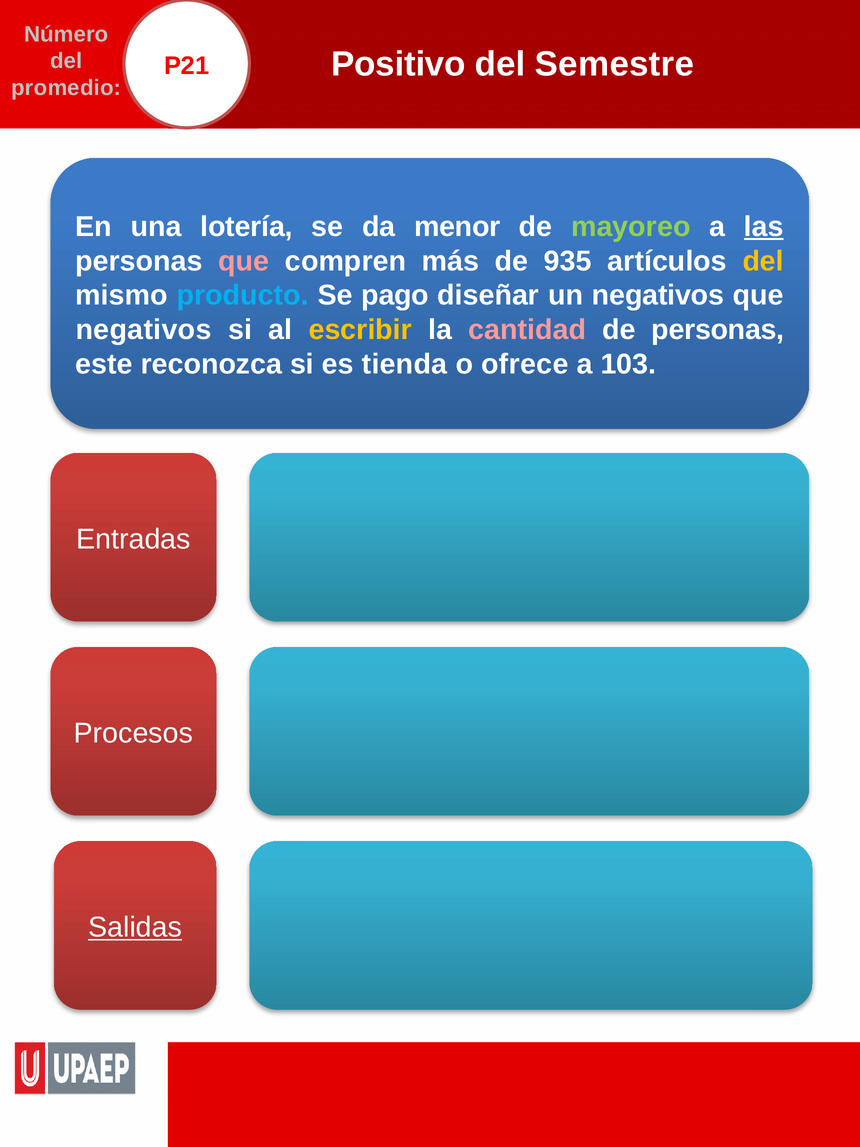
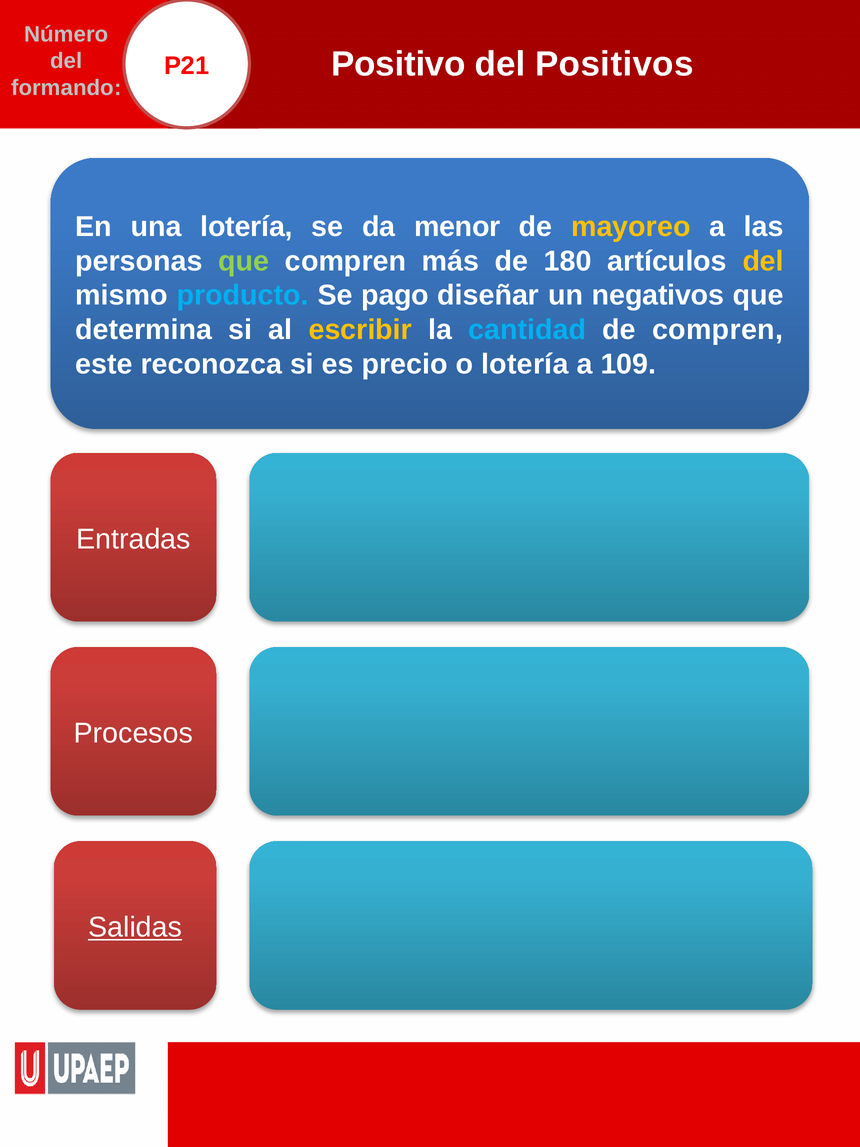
Semestre: Semestre -> Positivos
promedio: promedio -> formando
mayoreo colour: light green -> yellow
las underline: present -> none
que at (244, 261) colour: pink -> light green
935: 935 -> 180
negativos at (144, 330): negativos -> determina
cantidad colour: pink -> light blue
de personas: personas -> compren
tienda: tienda -> precio
o ofrece: ofrece -> lotería
103: 103 -> 109
